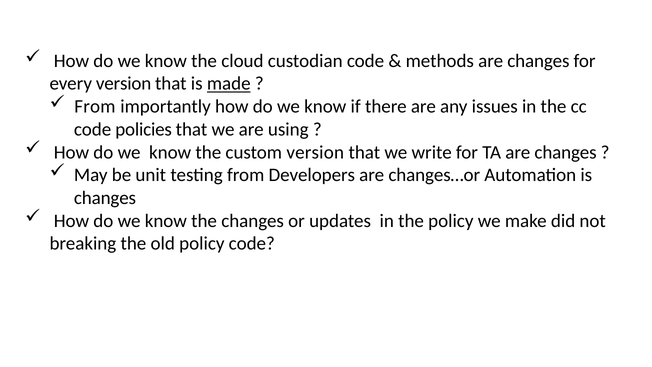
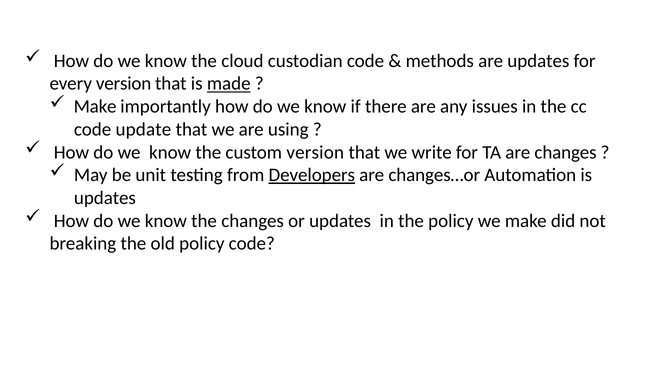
methods are changes: changes -> updates
From at (95, 106): From -> Make
policies: policies -> update
Developers underline: none -> present
changes at (105, 198): changes -> updates
